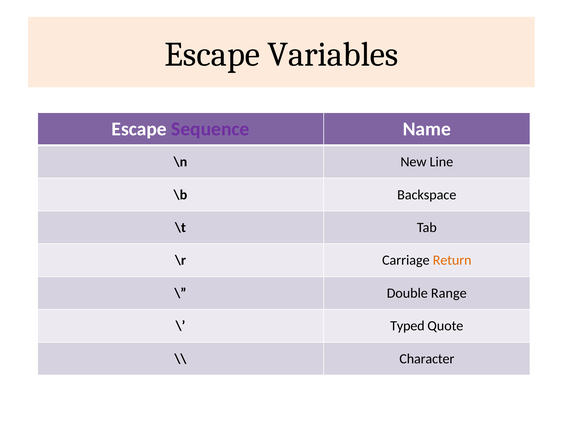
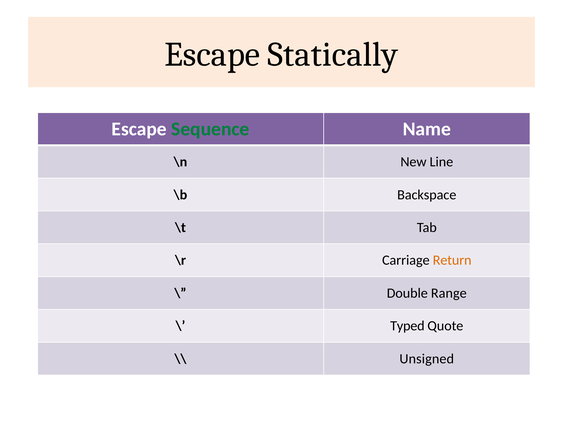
Variables: Variables -> Statically
Sequence colour: purple -> green
Character: Character -> Unsigned
